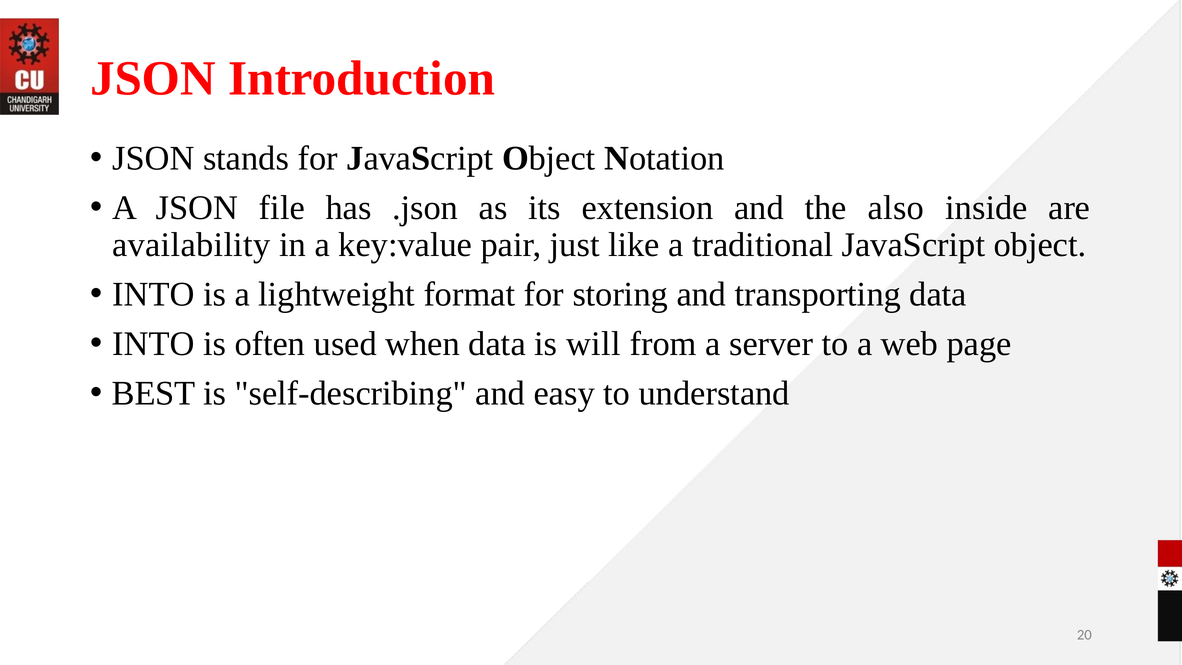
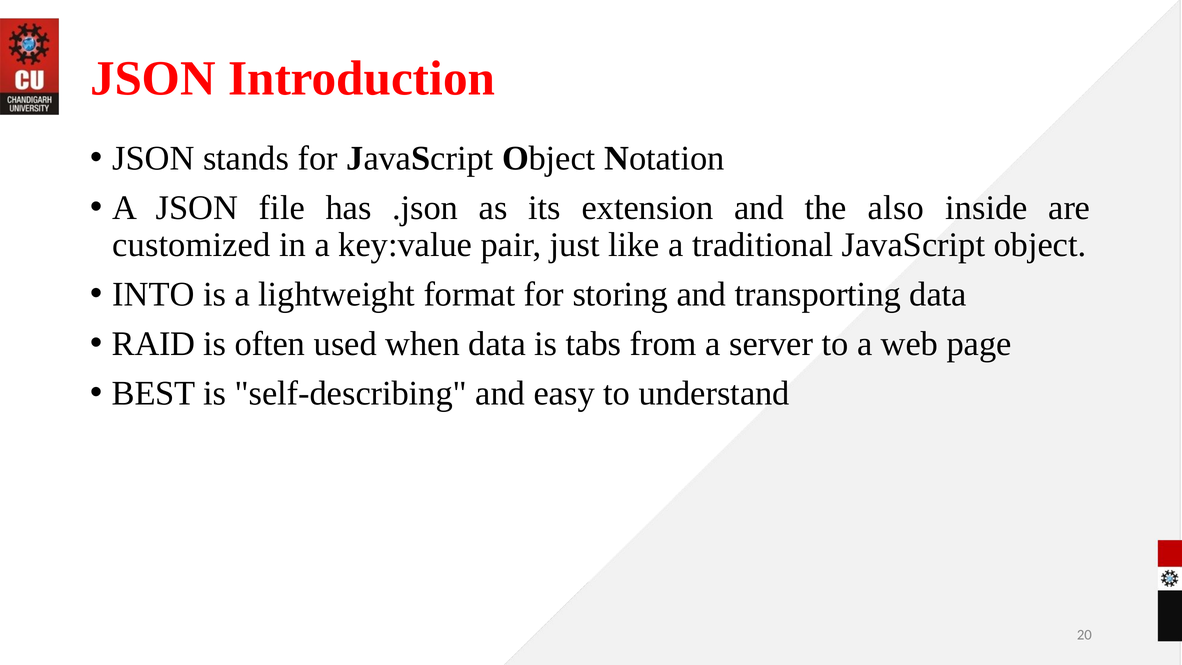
availability: availability -> customized
INTO at (153, 344): INTO -> RAID
will: will -> tabs
